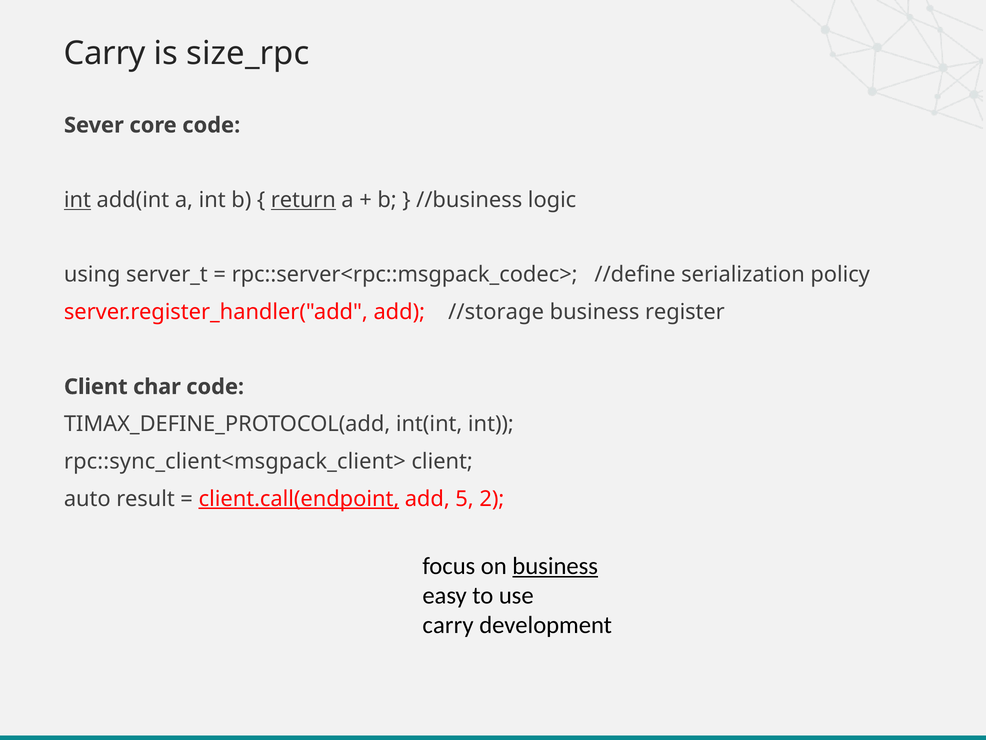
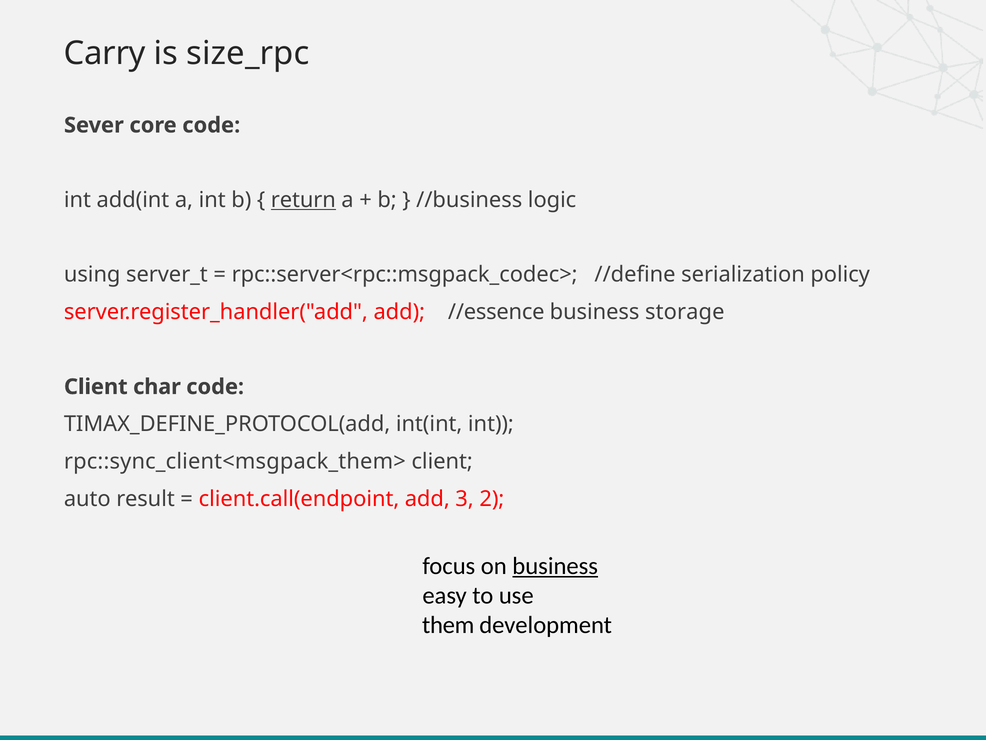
int at (77, 200) underline: present -> none
//storage: //storage -> //essence
register: register -> storage
rpc::sync_client<msgpack_client>: rpc::sync_client<msgpack_client> -> rpc::sync_client<msgpack_them>
client.call(endpoint underline: present -> none
5: 5 -> 3
carry at (448, 625): carry -> them
